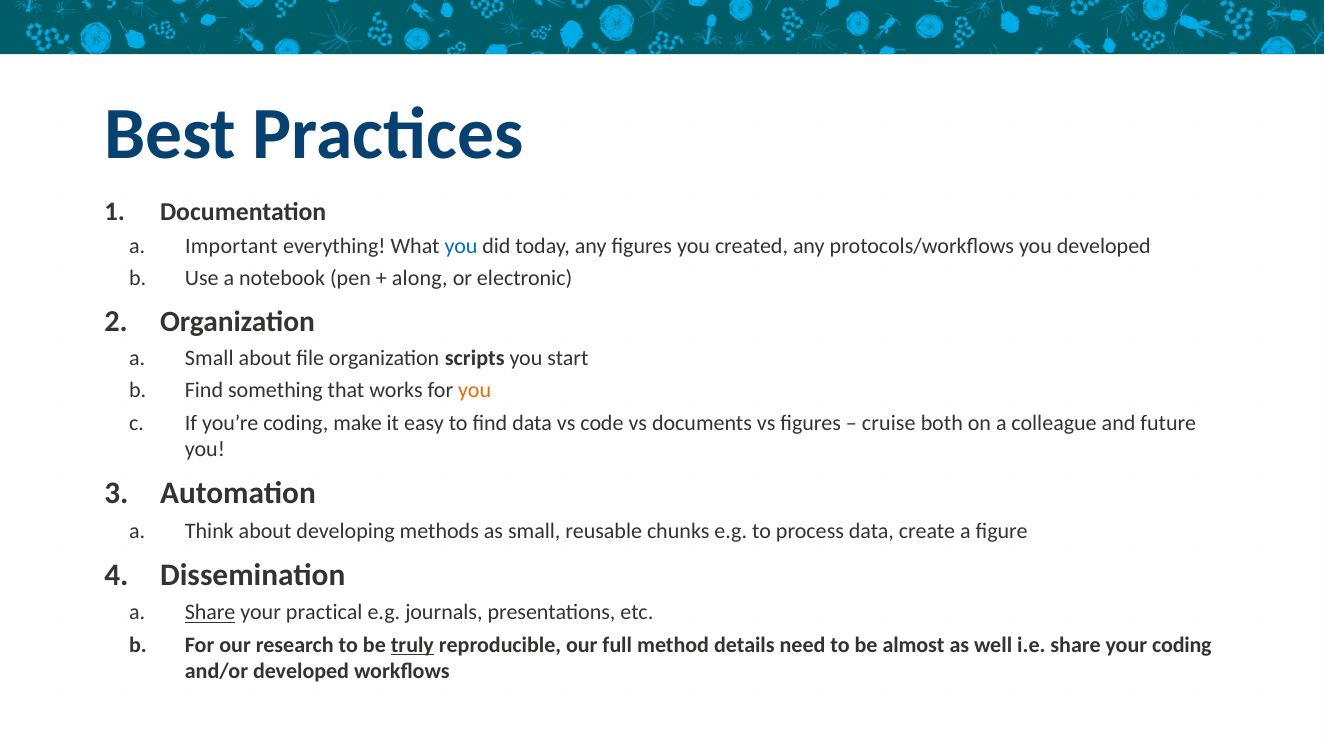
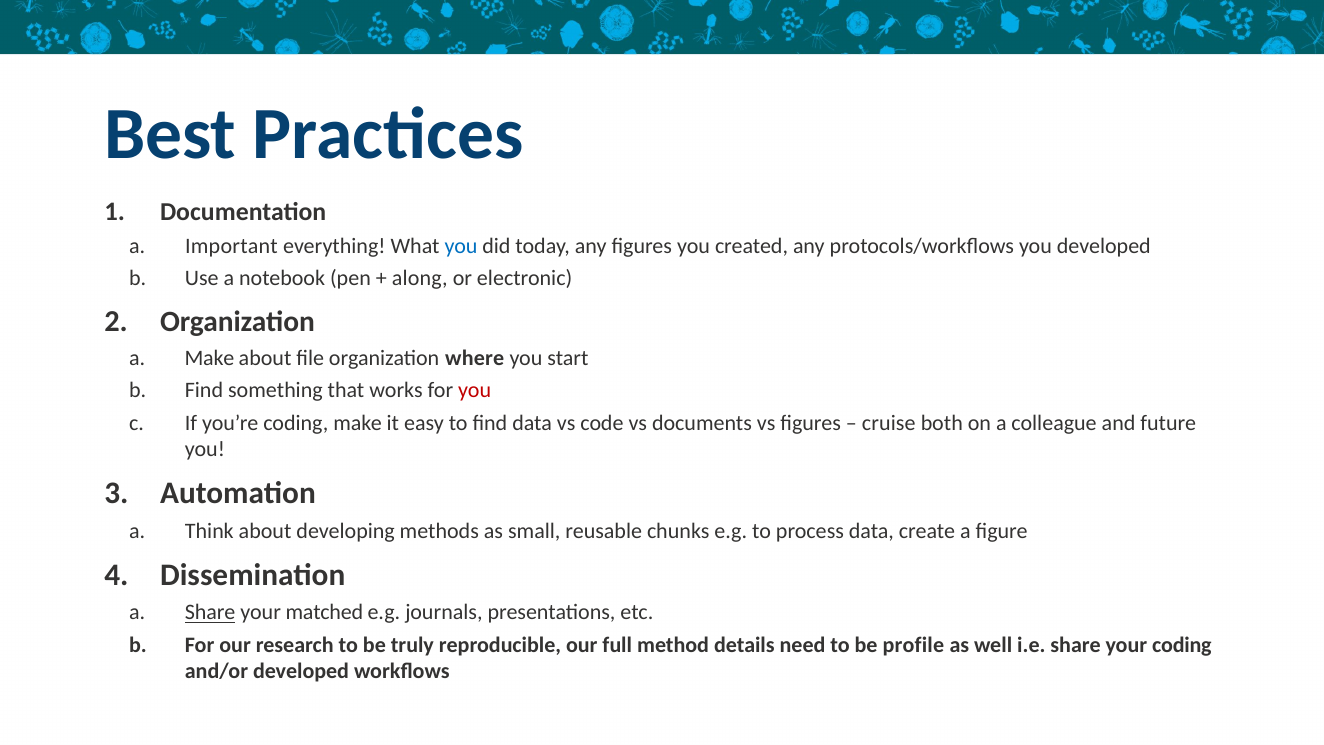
a Small: Small -> Make
scripts: scripts -> where
you at (475, 390) colour: orange -> red
practical: practical -> matched
truly underline: present -> none
almost: almost -> profile
